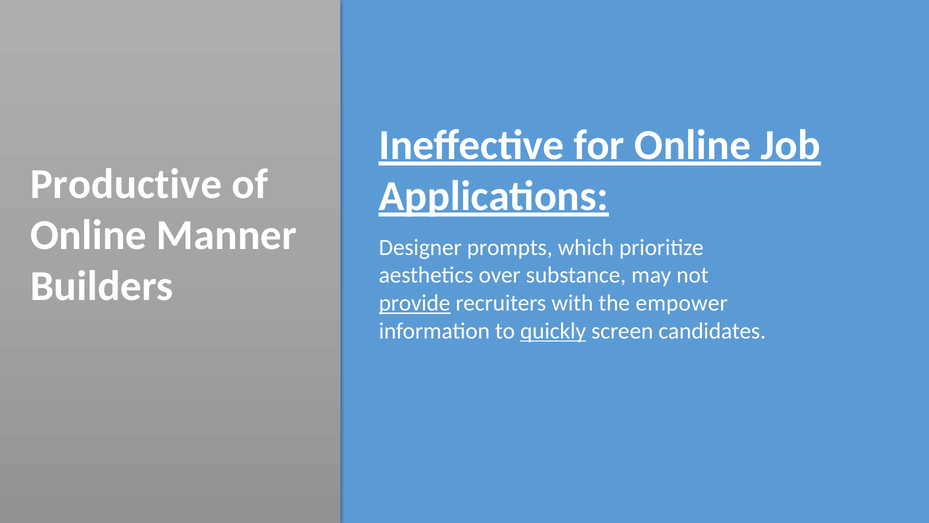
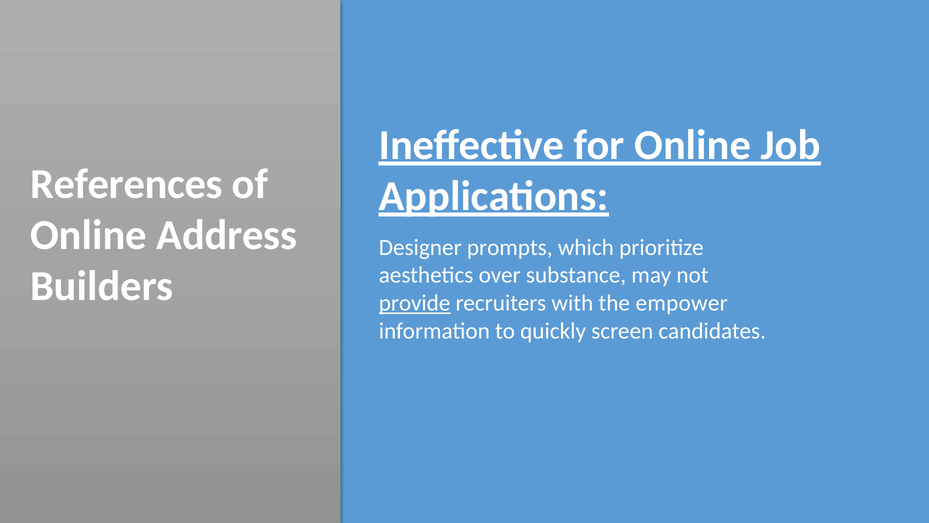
Productive: Productive -> References
Manner: Manner -> Address
quickly underline: present -> none
